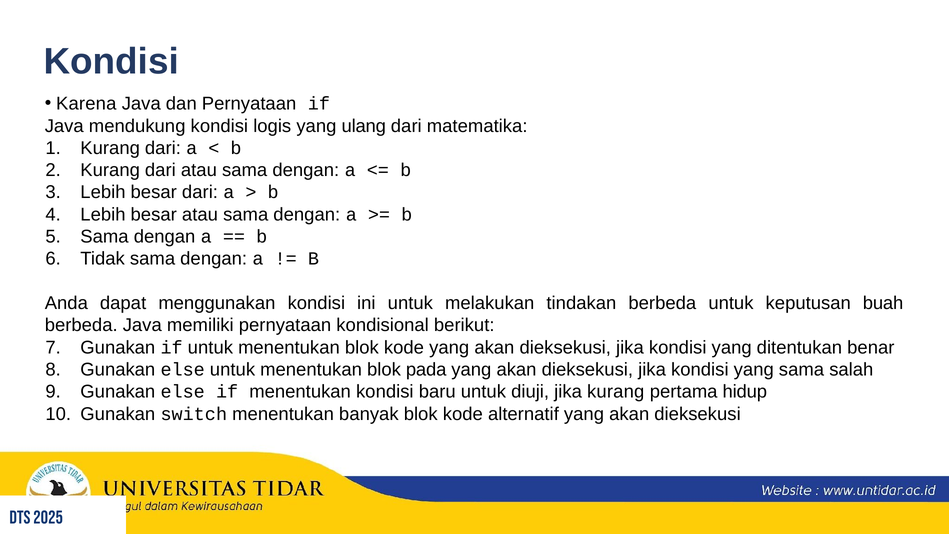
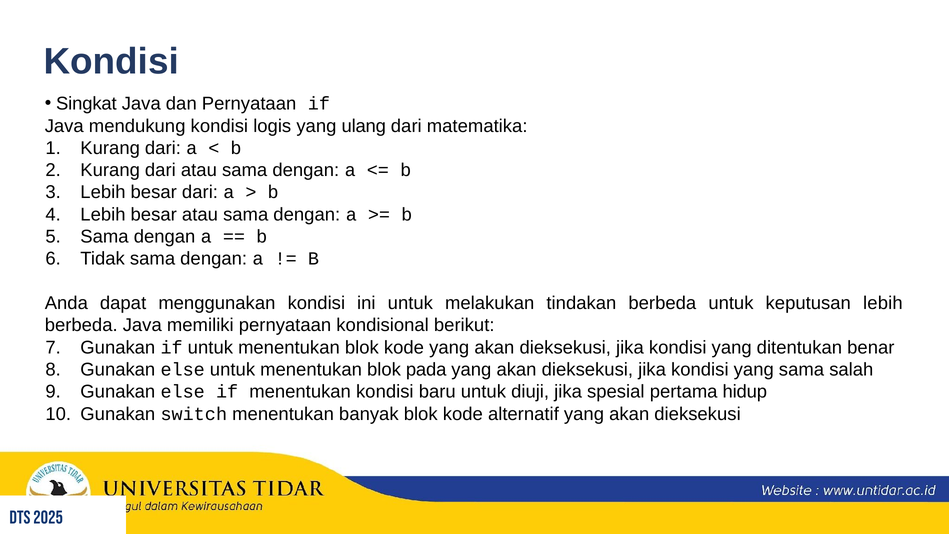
Karena: Karena -> Singkat
keputusan buah: buah -> lebih
jika kurang: kurang -> spesial
